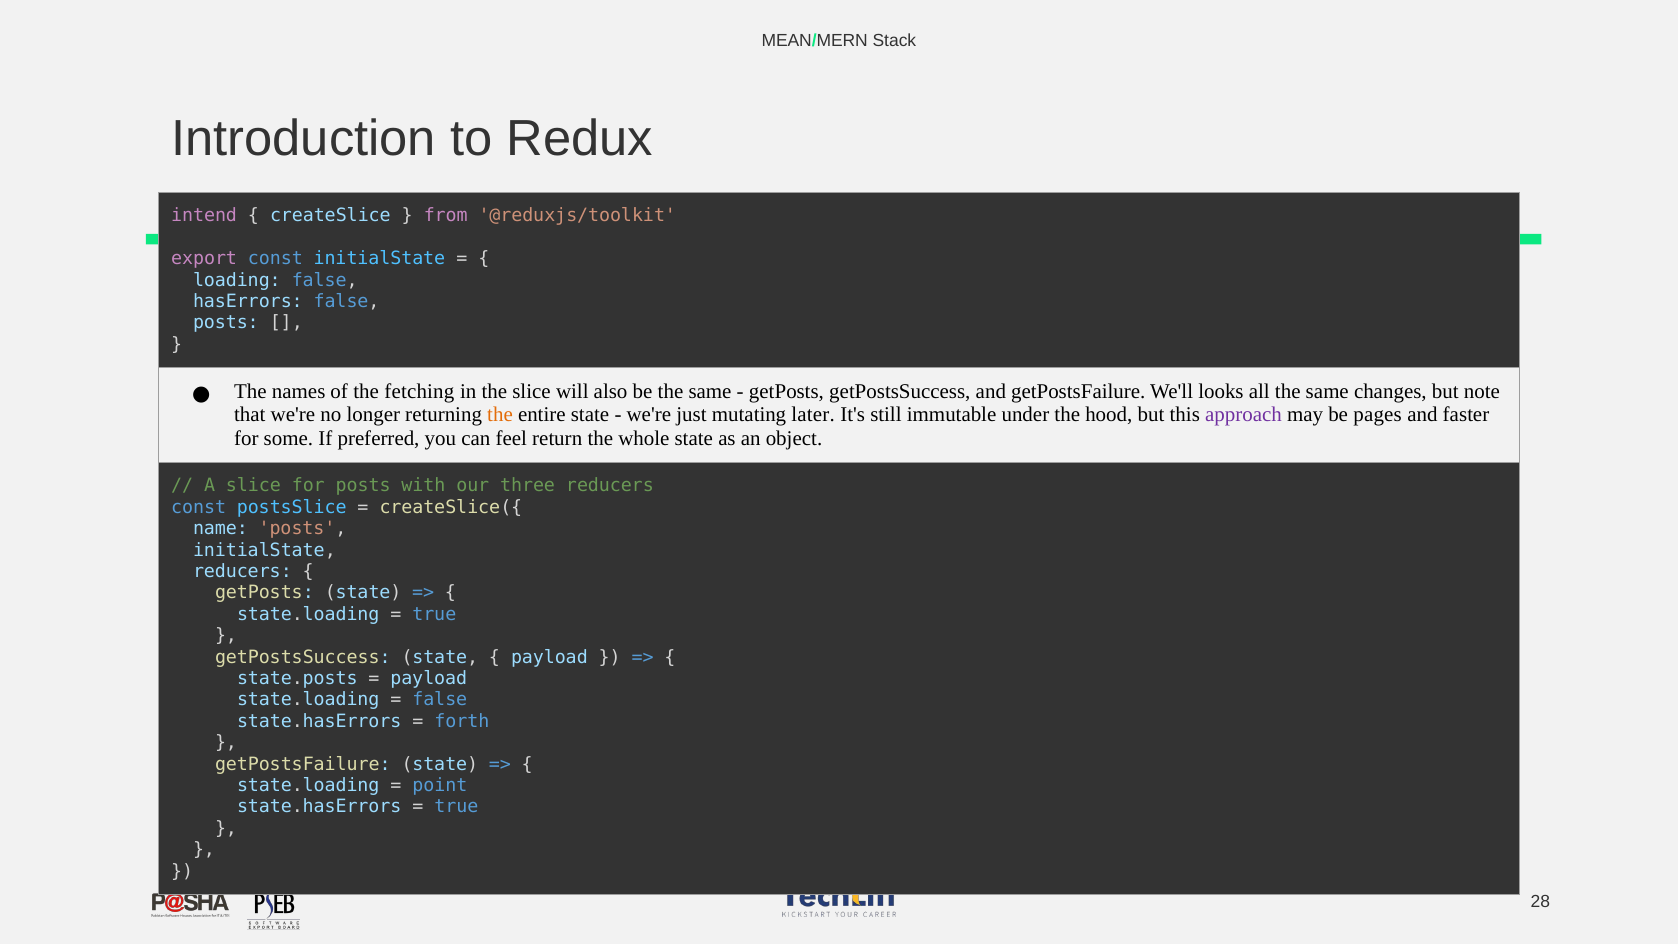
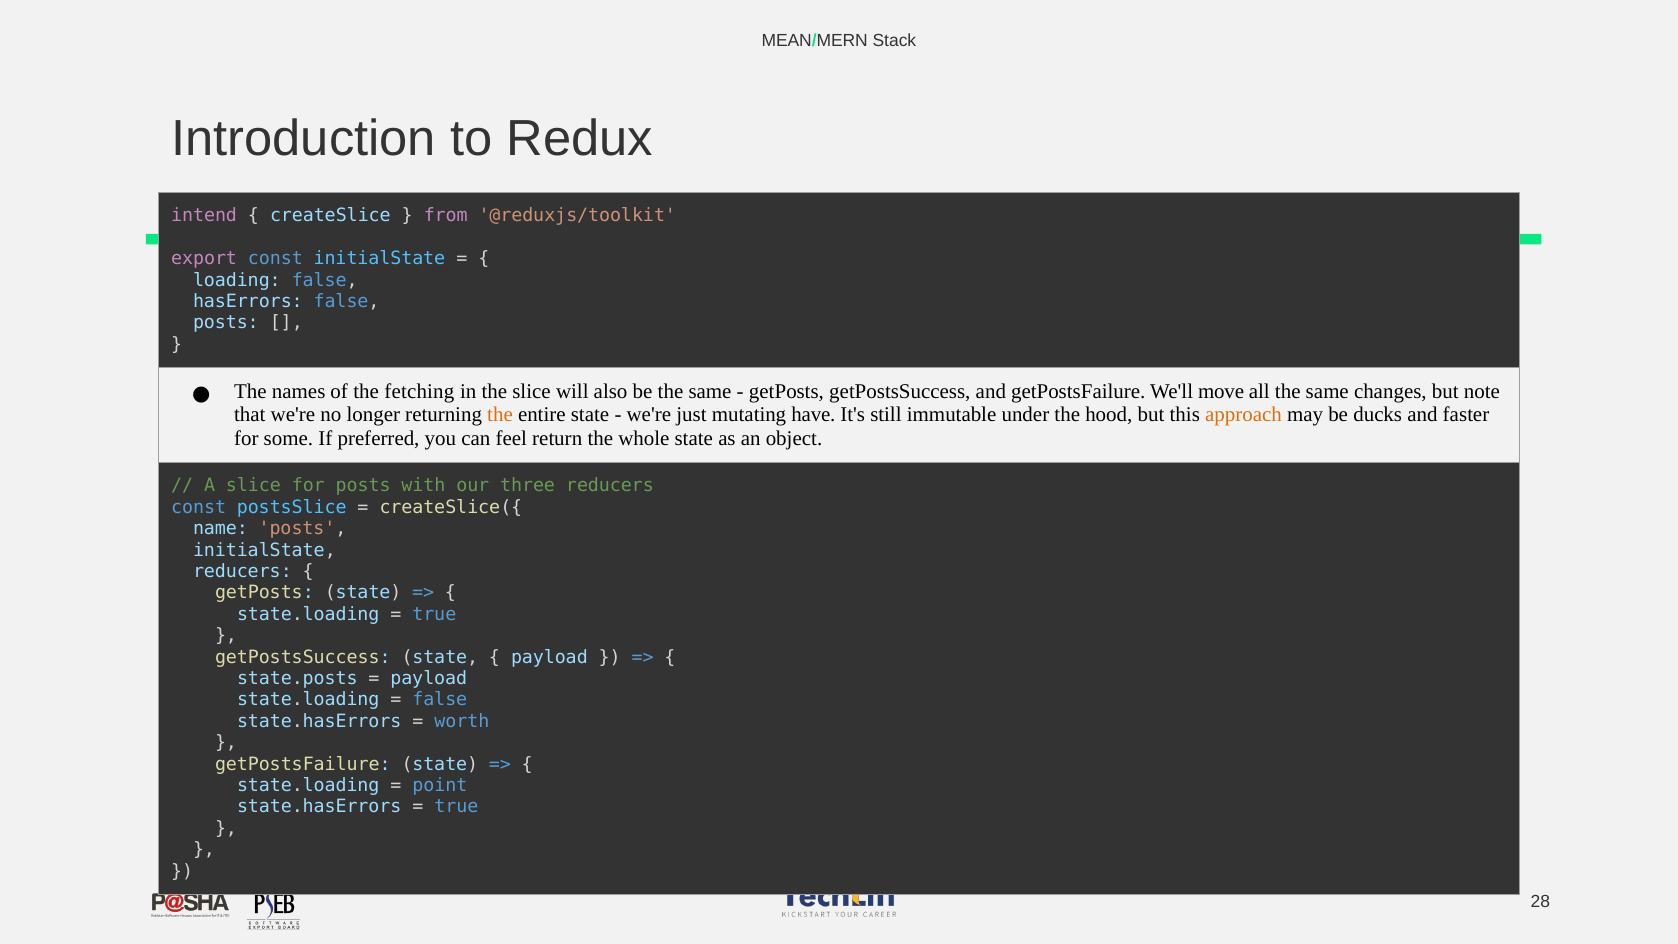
looks: looks -> move
later: later -> have
approach colour: purple -> orange
pages: pages -> ducks
forth: forth -> worth
